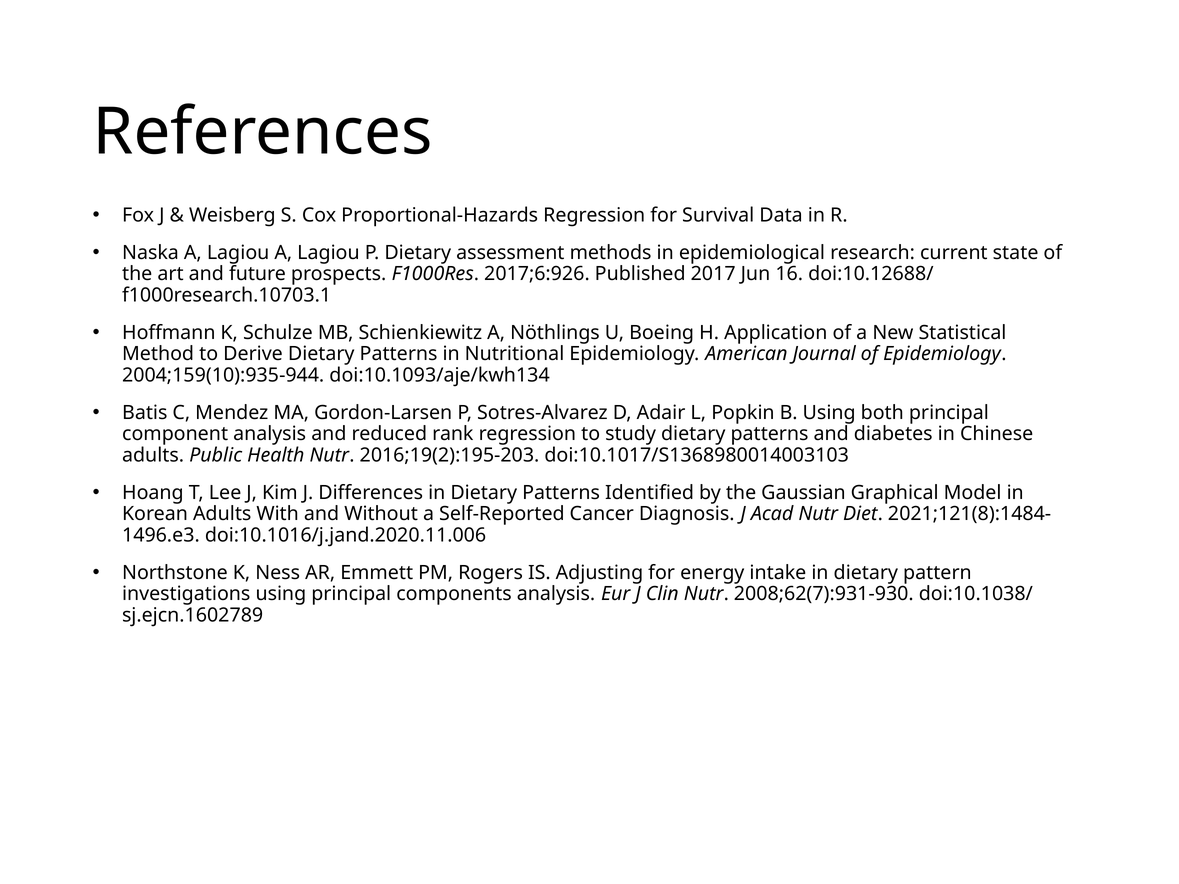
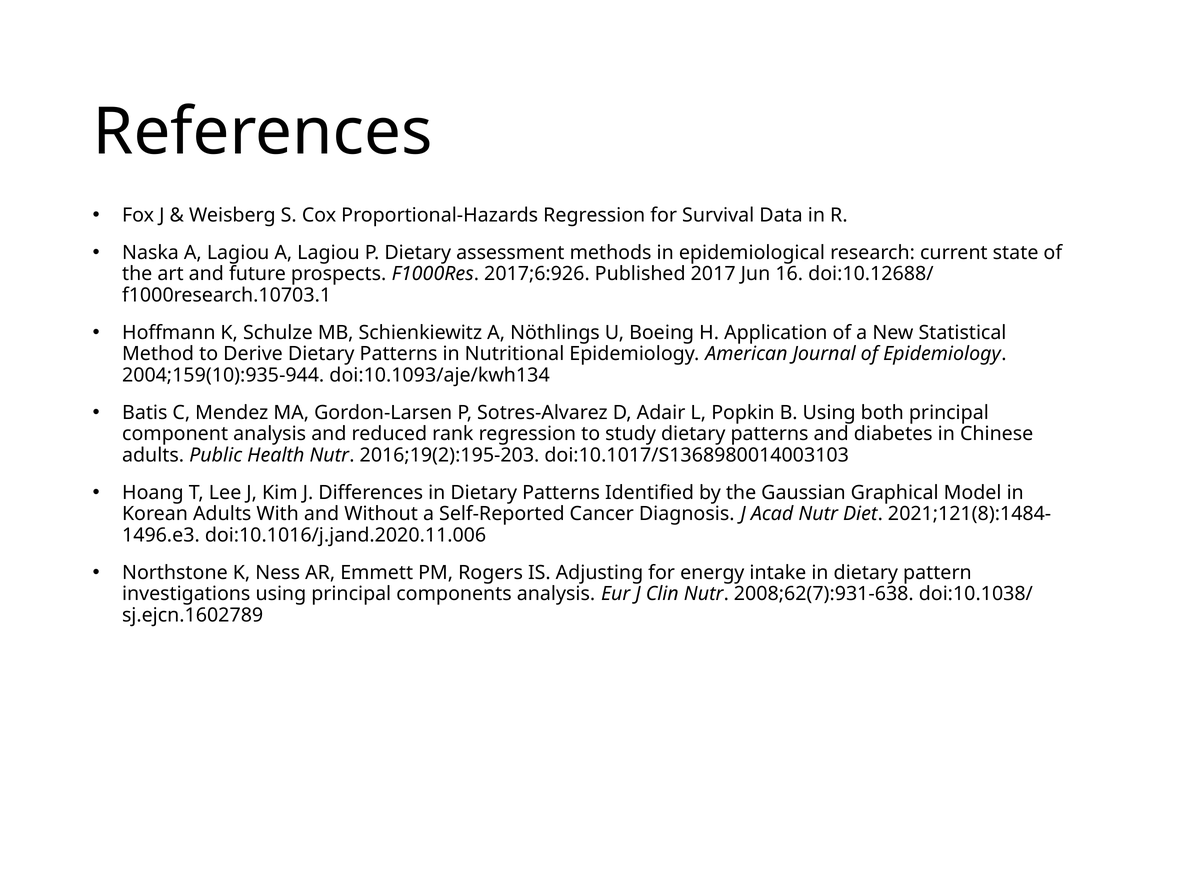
2008;62(7):931-930: 2008;62(7):931-930 -> 2008;62(7):931-638
